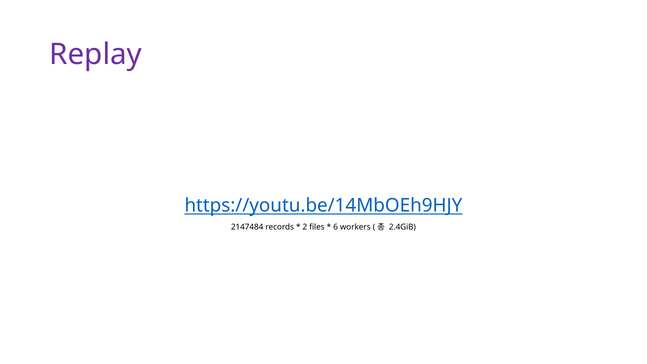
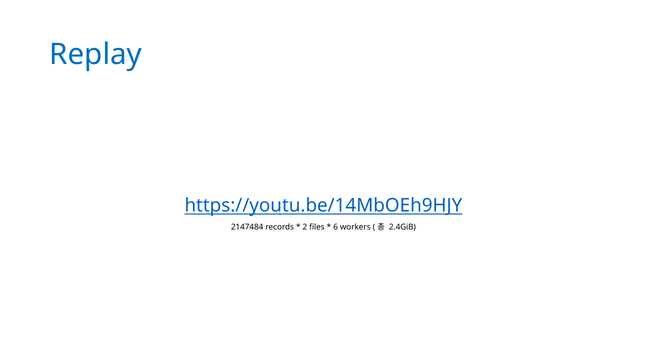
Replay colour: purple -> blue
